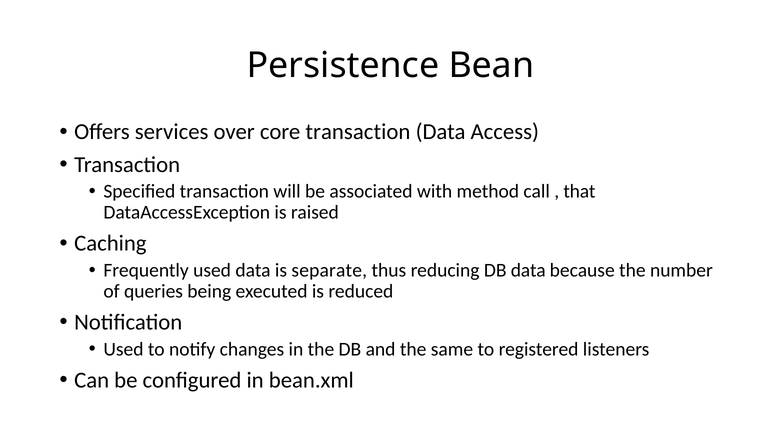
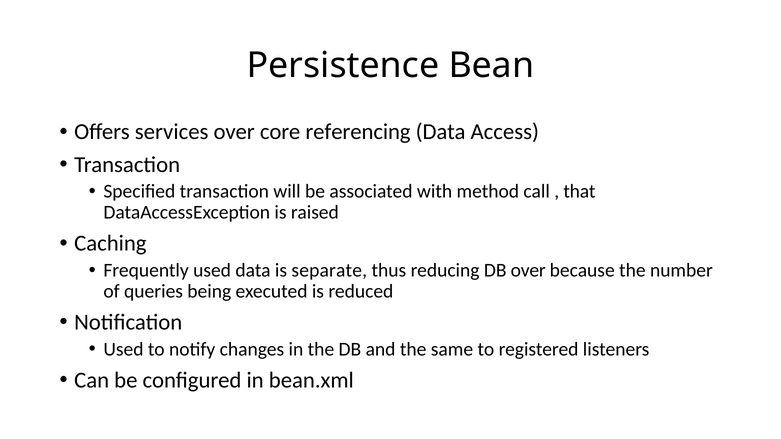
core transaction: transaction -> referencing
DB data: data -> over
